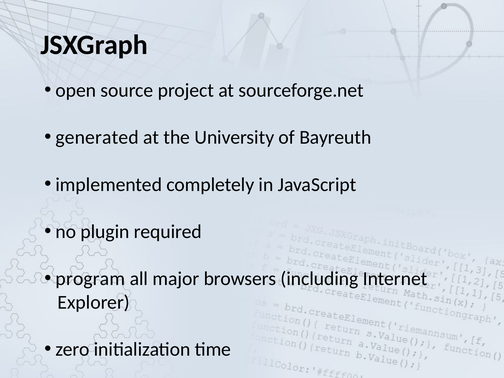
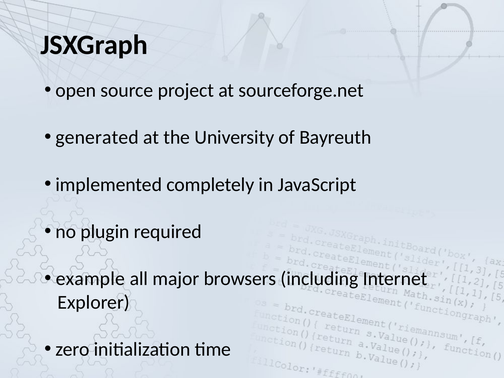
program: program -> example
